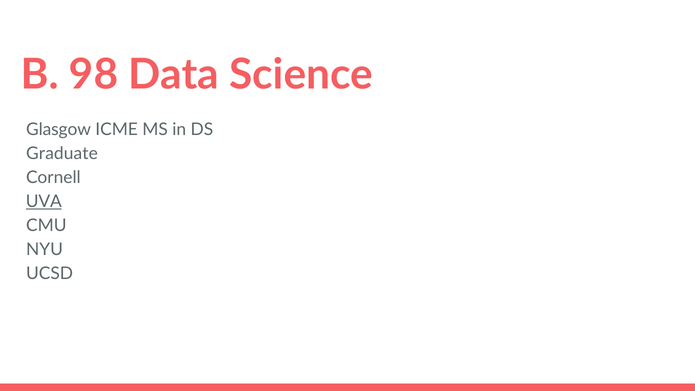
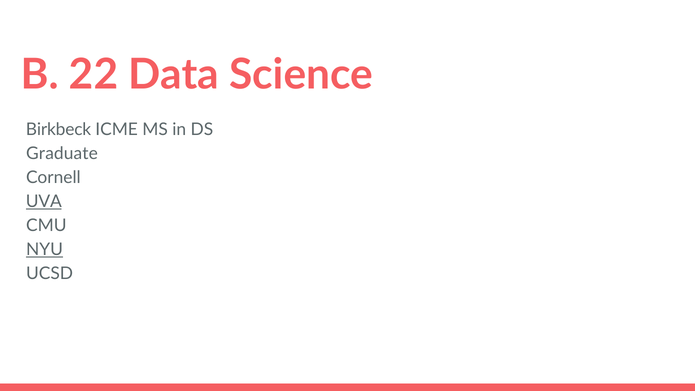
98: 98 -> 22
Glasgow: Glasgow -> Birkbeck
NYU underline: none -> present
